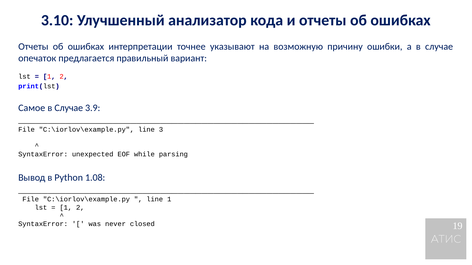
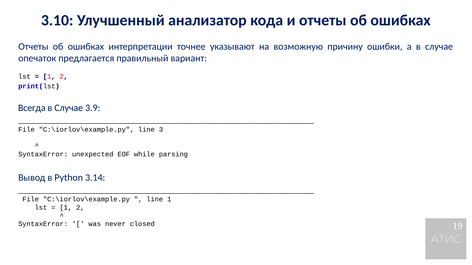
Самое: Самое -> Всегда
1.08: 1.08 -> 3.14
